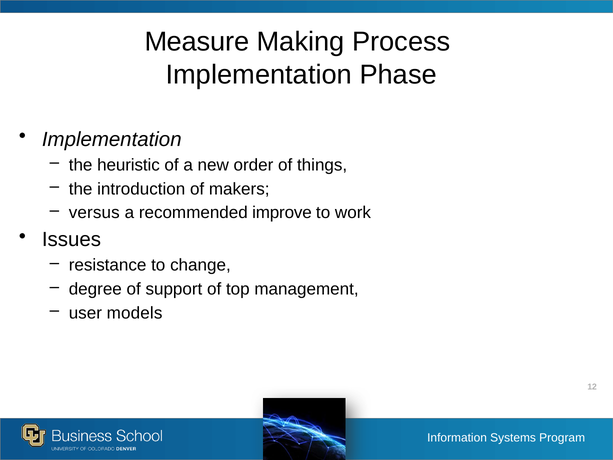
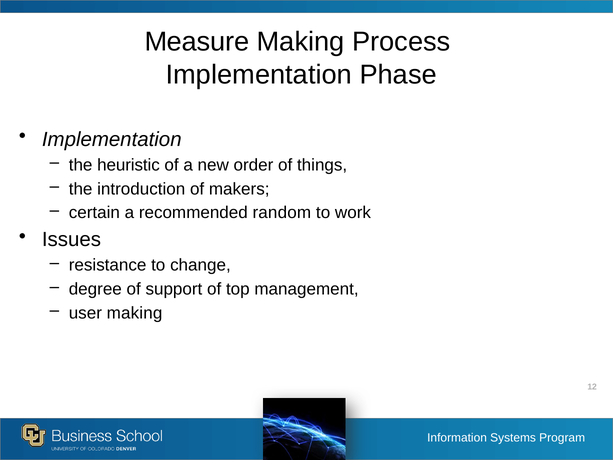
versus: versus -> certain
improve: improve -> random
user models: models -> making
